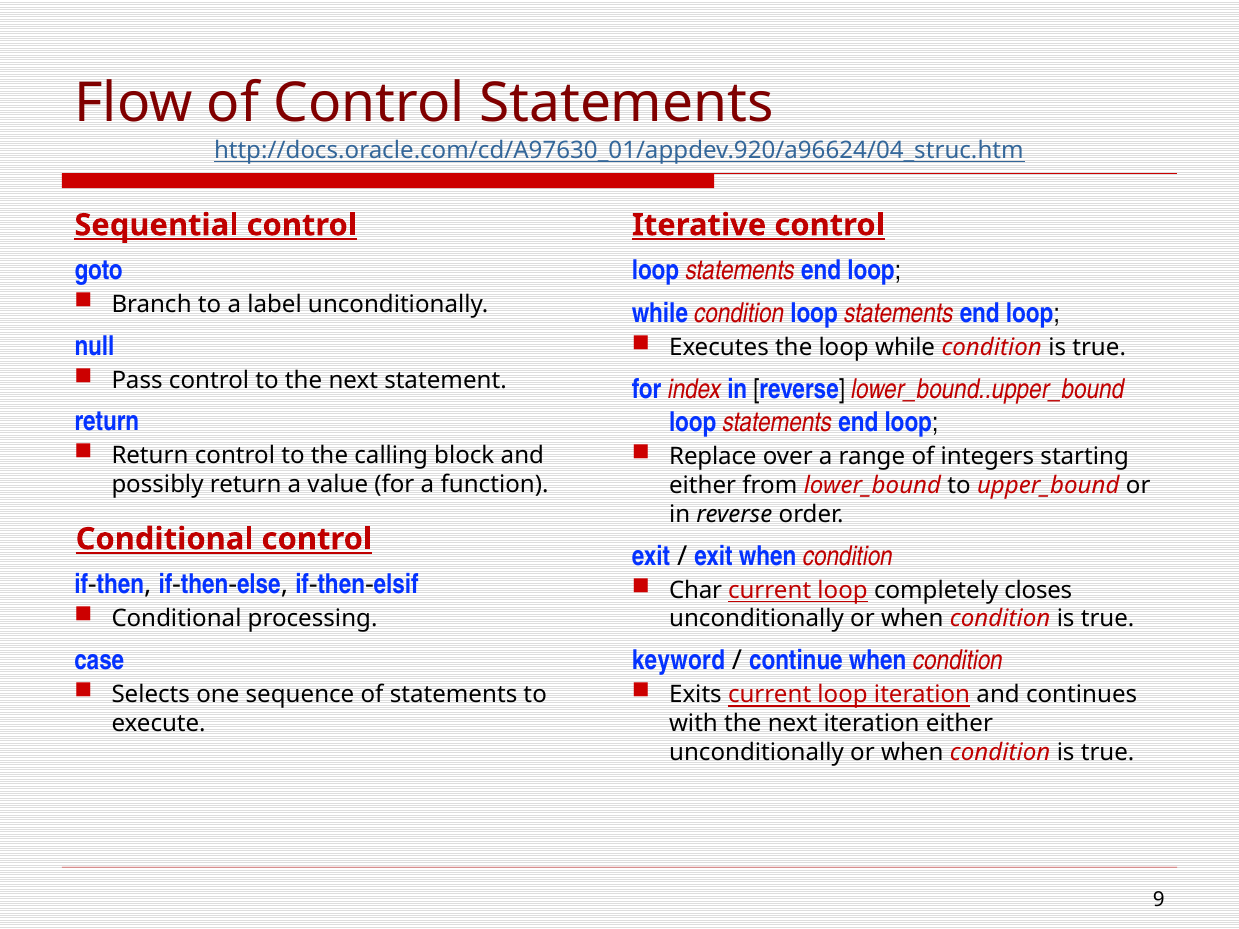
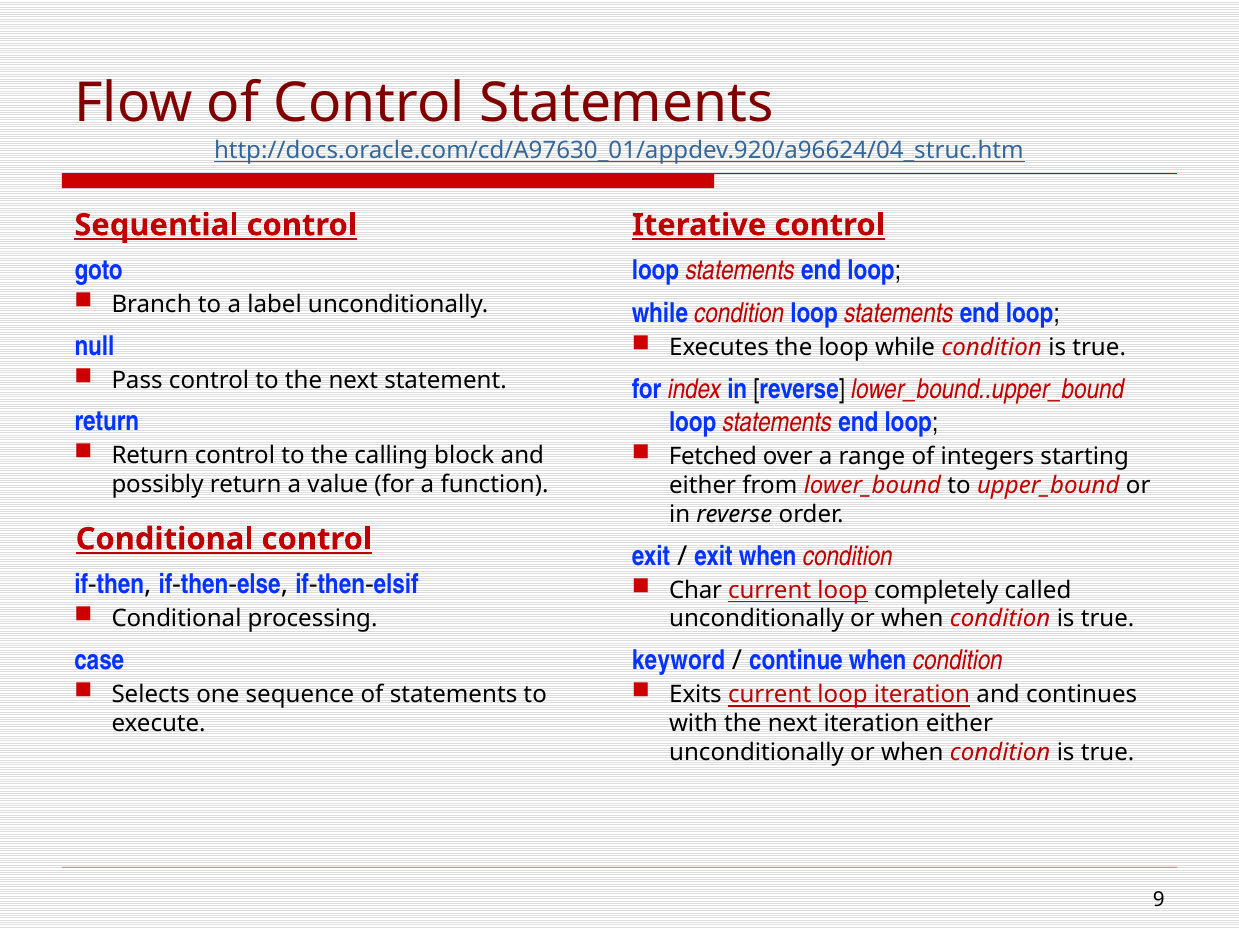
Replace: Replace -> Fetched
closes: closes -> called
